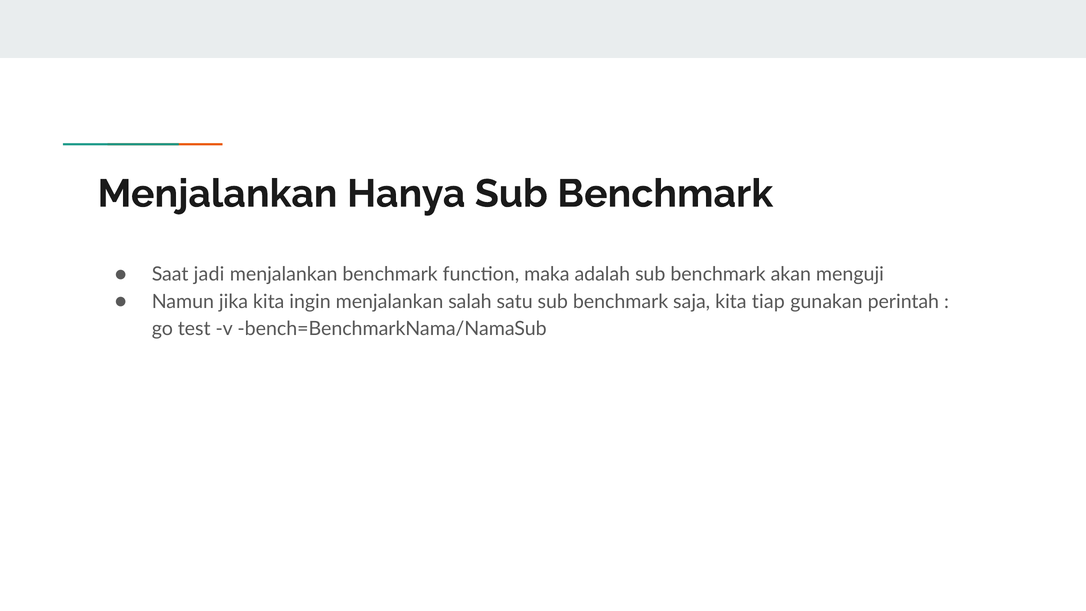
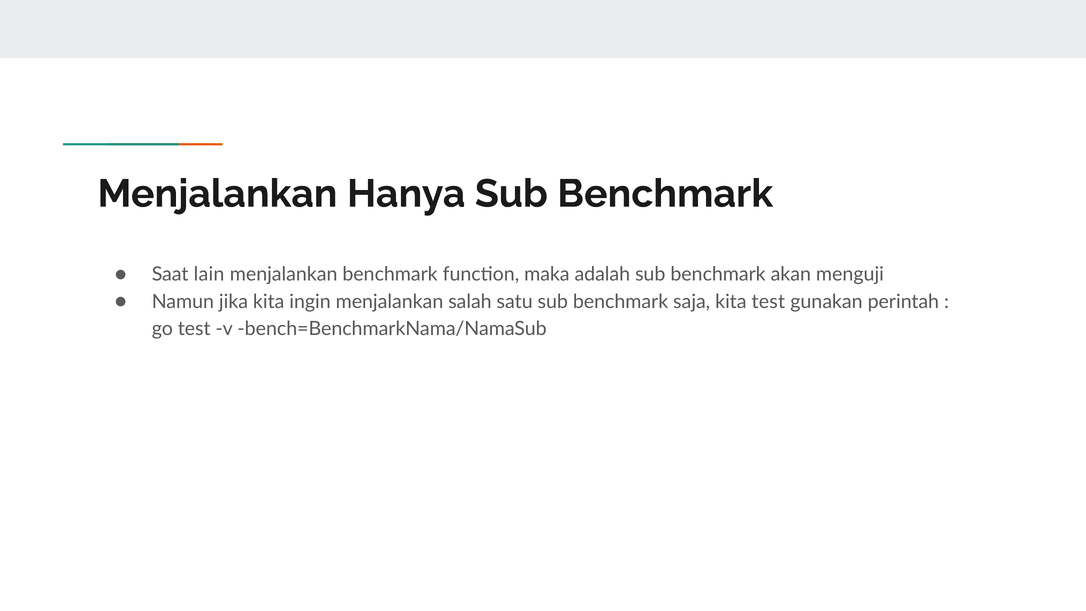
jadi: jadi -> lain
kita tiap: tiap -> test
